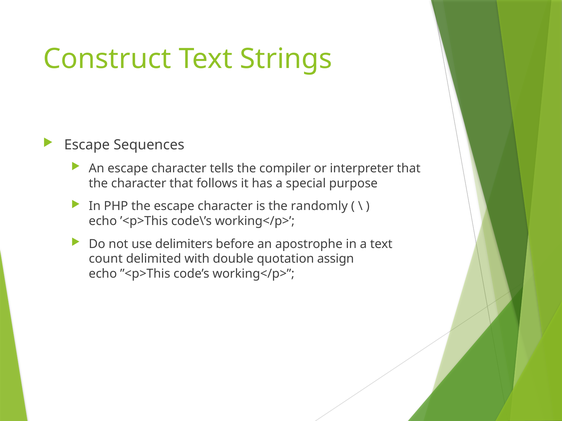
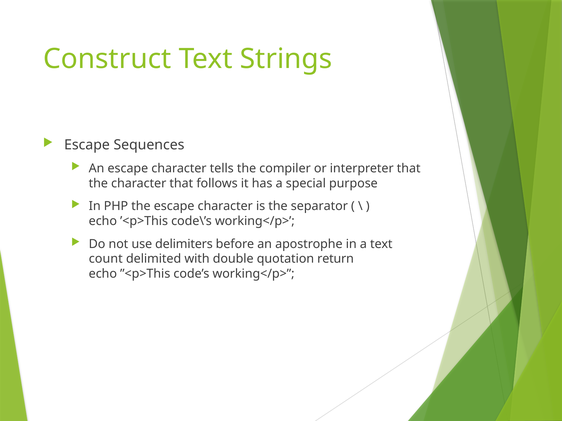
randomly: randomly -> separator
assign: assign -> return
